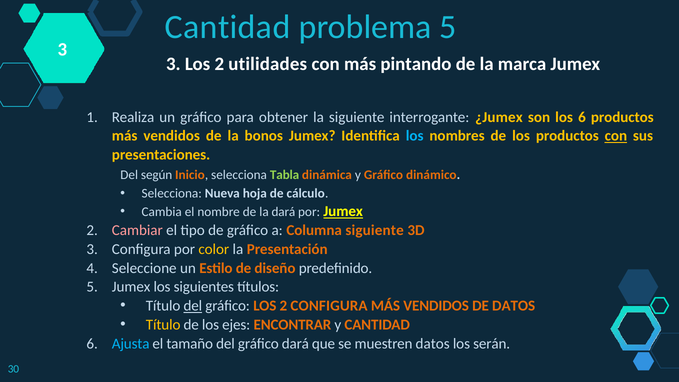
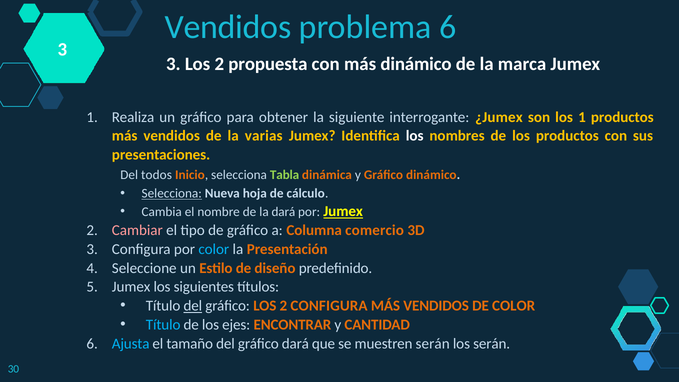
Cantidad at (228, 27): Cantidad -> Vendidos
problema 5: 5 -> 6
utilidades: utilidades -> propuesta
más pintando: pintando -> dinámico
los 6: 6 -> 1
bonos: bonos -> varias
los at (415, 136) colour: light blue -> white
con at (616, 136) underline: present -> none
según: según -> todos
Selecciona at (172, 194) underline: none -> present
Columna siguiente: siguiente -> comercio
color at (214, 249) colour: yellow -> light blue
DE DATOS: DATOS -> COLOR
Título at (163, 325) colour: yellow -> light blue
muestren datos: datos -> serán
